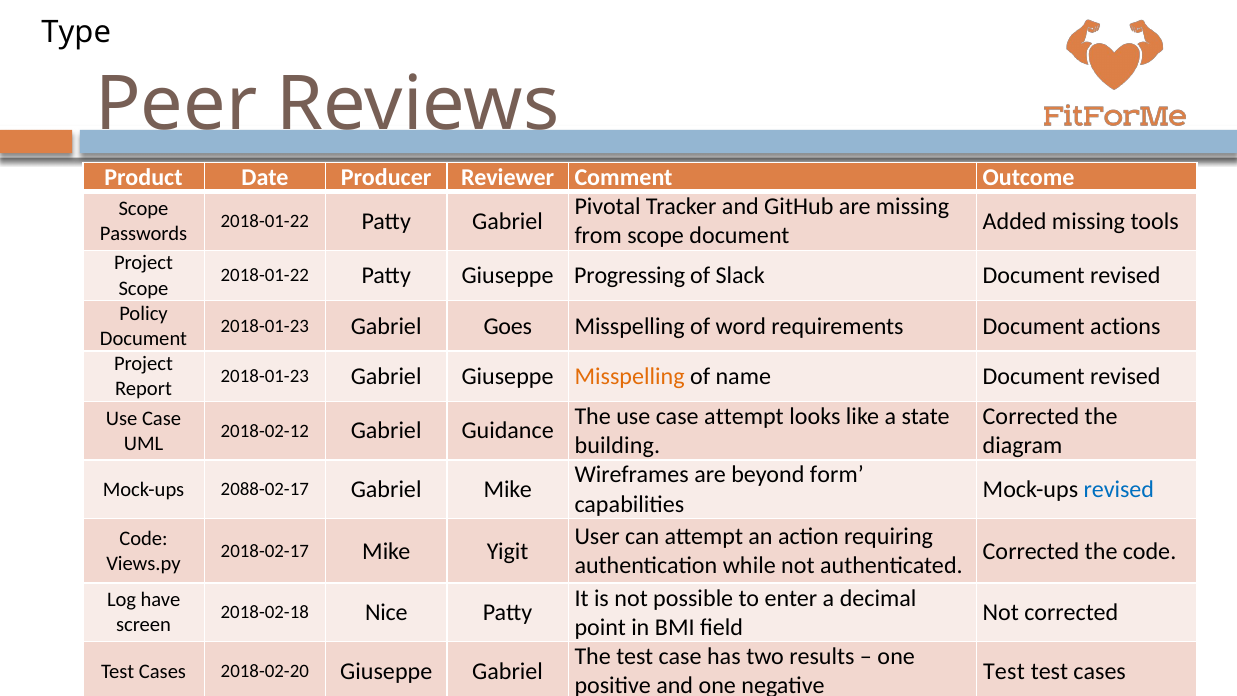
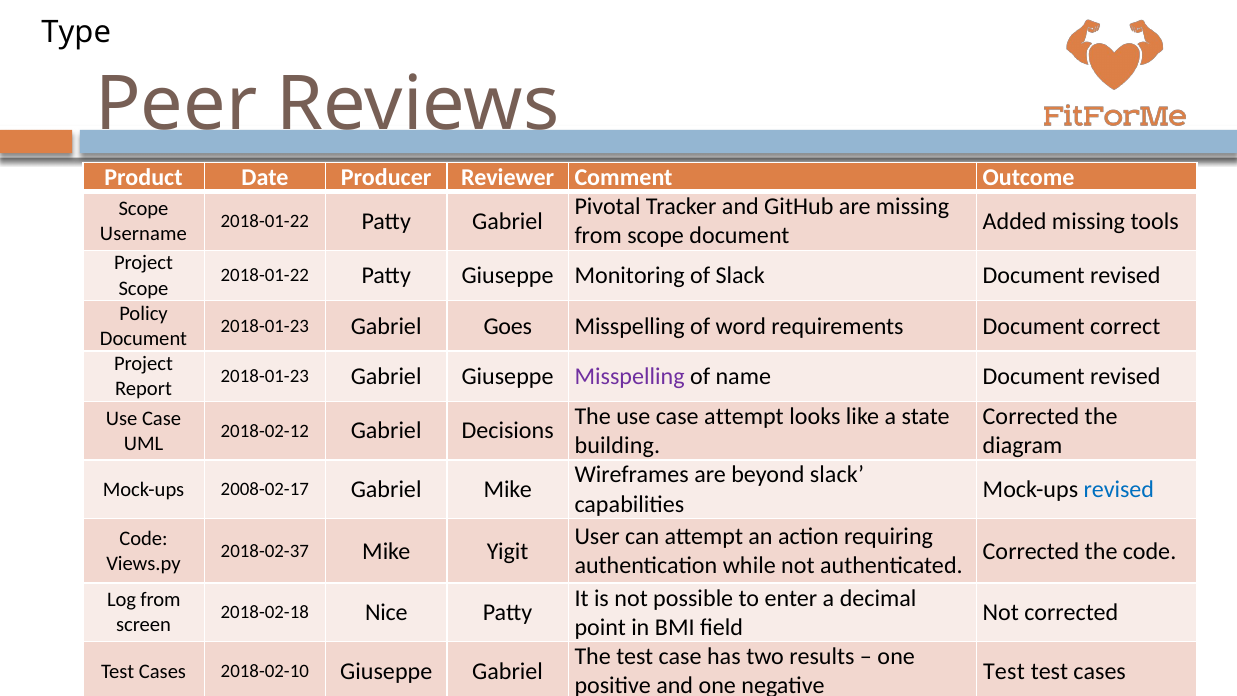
Passwords: Passwords -> Username
Progressing: Progressing -> Monitoring
actions: actions -> correct
Misspelling at (630, 376) colour: orange -> purple
Guidance: Guidance -> Decisions
beyond form: form -> slack
2088-02-17: 2088-02-17 -> 2008-02-17
2018-02-17: 2018-02-17 -> 2018-02-37
Log have: have -> from
2018-02-20: 2018-02-20 -> 2018-02-10
